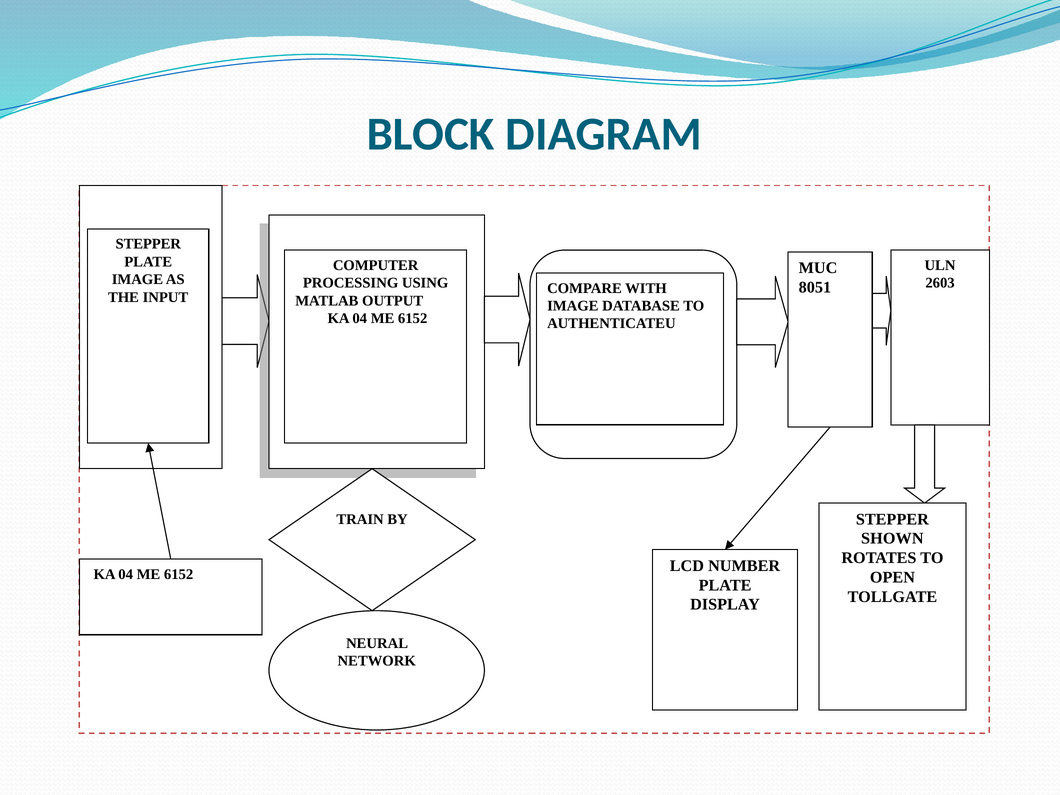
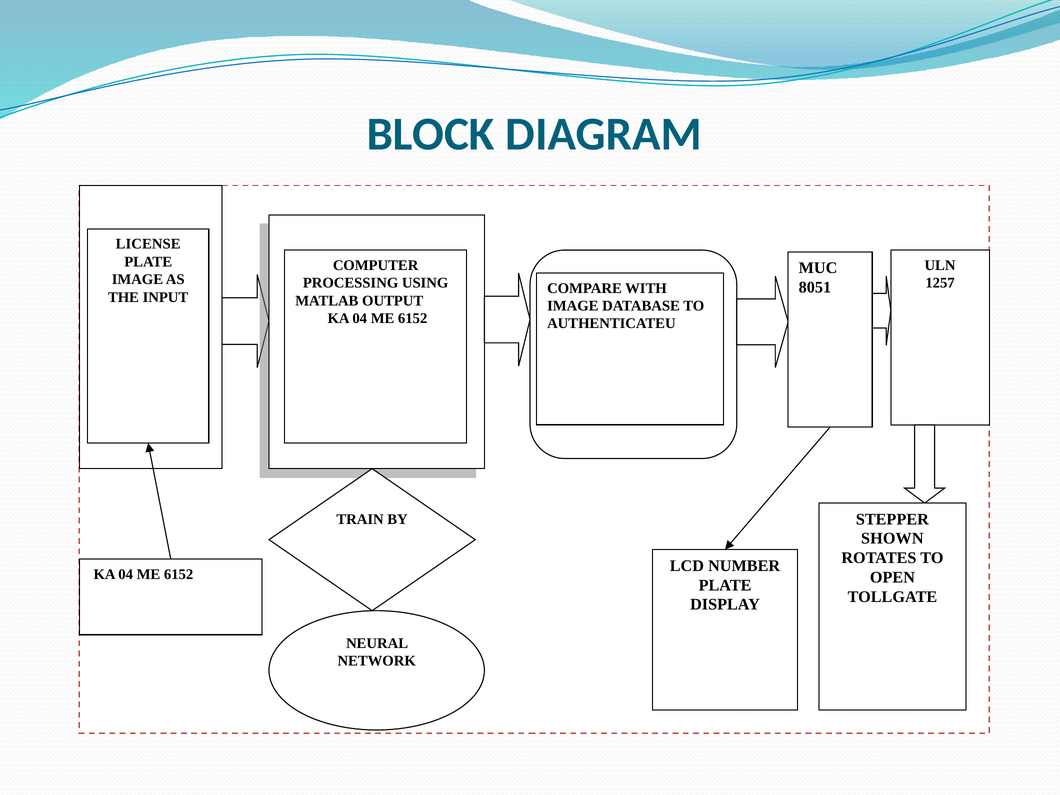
STEPPER at (148, 244): STEPPER -> LICENSE
2603: 2603 -> 1257
